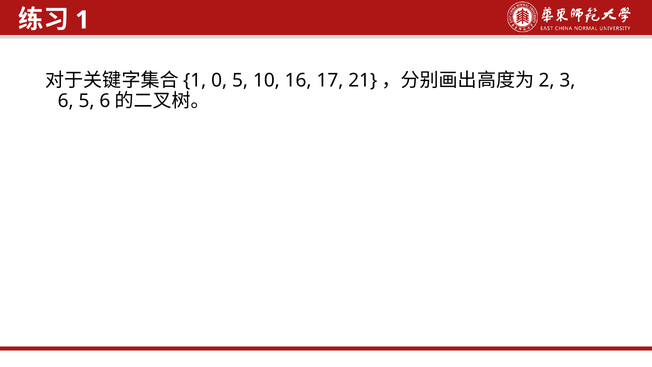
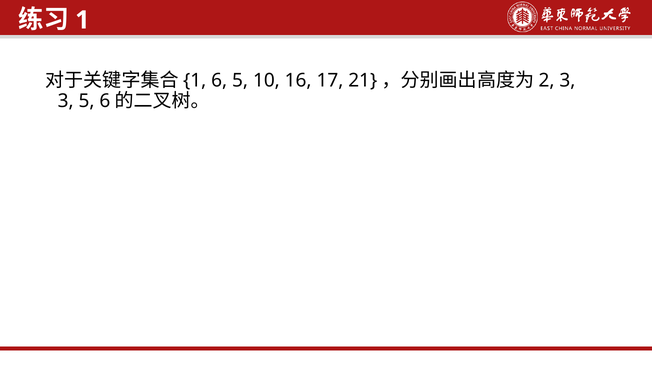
0 at (219, 80): 0 -> 6
6 at (66, 101): 6 -> 3
